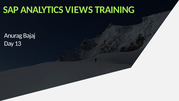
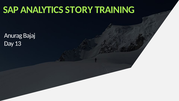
VIEWS: VIEWS -> STORY
